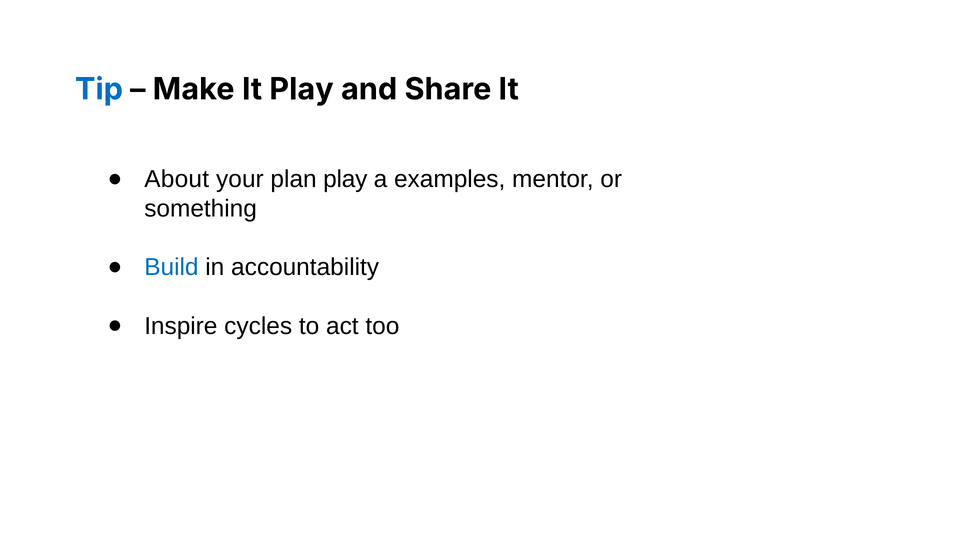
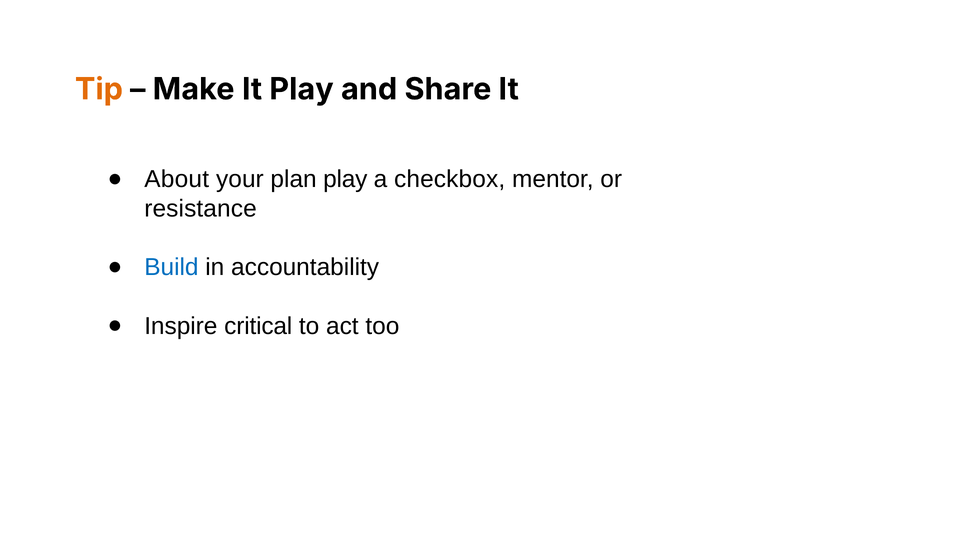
Tip colour: blue -> orange
examples: examples -> checkbox
something: something -> resistance
cycles: cycles -> critical
